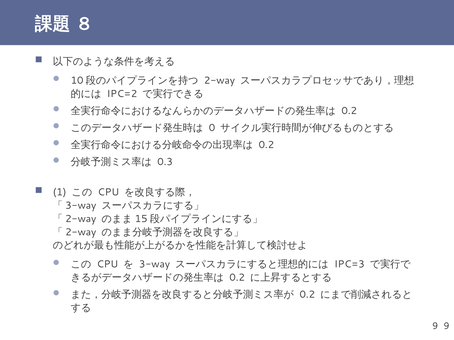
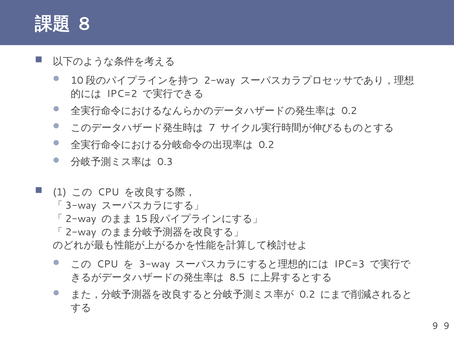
0: 0 -> 7
0.2 at (237, 278): 0.2 -> 8.5
